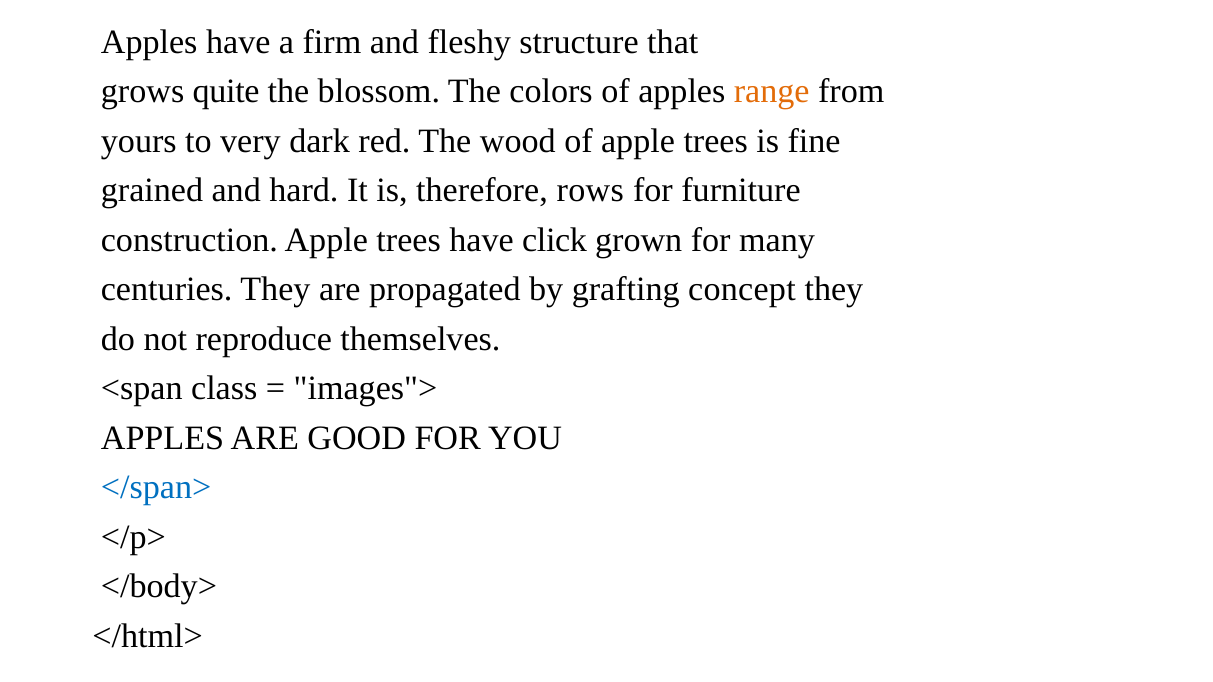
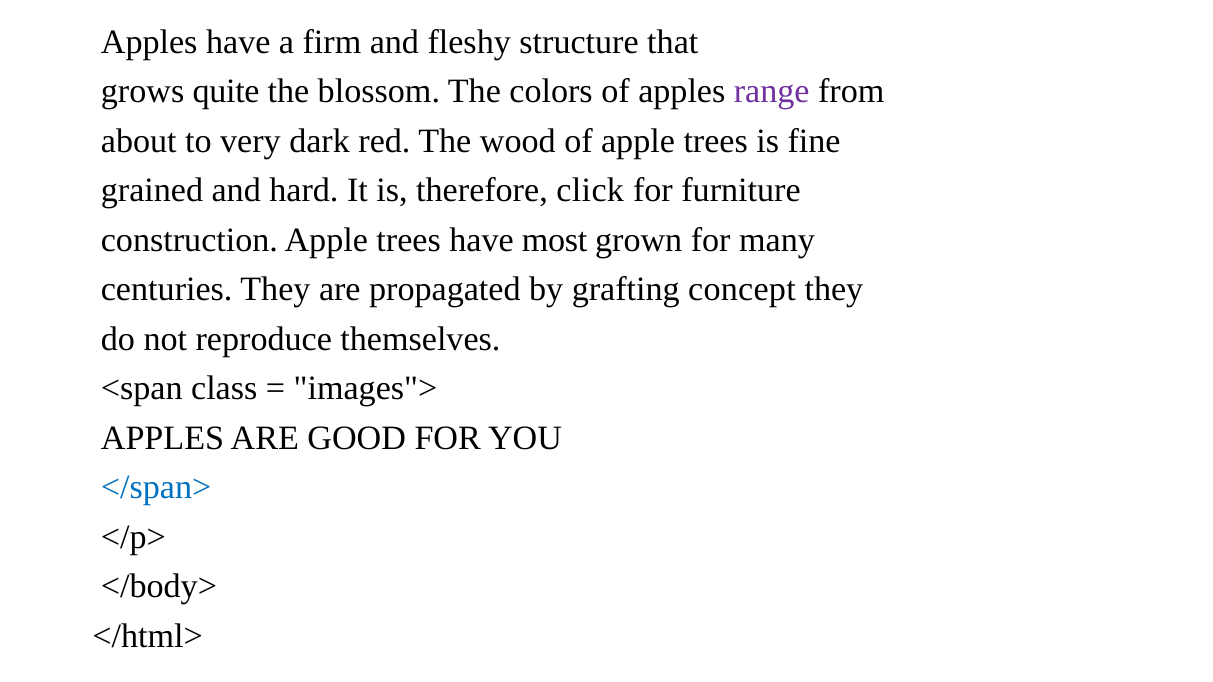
range colour: orange -> purple
yours: yours -> about
rows: rows -> click
click: click -> most
